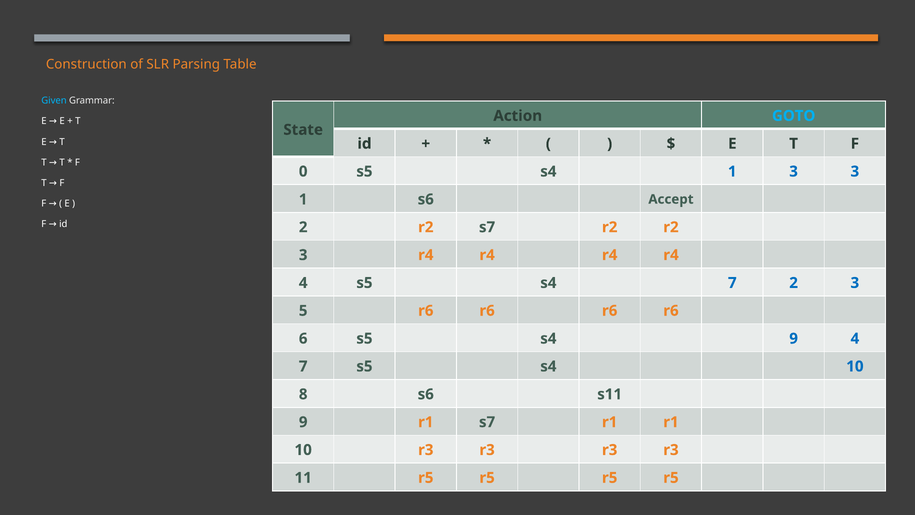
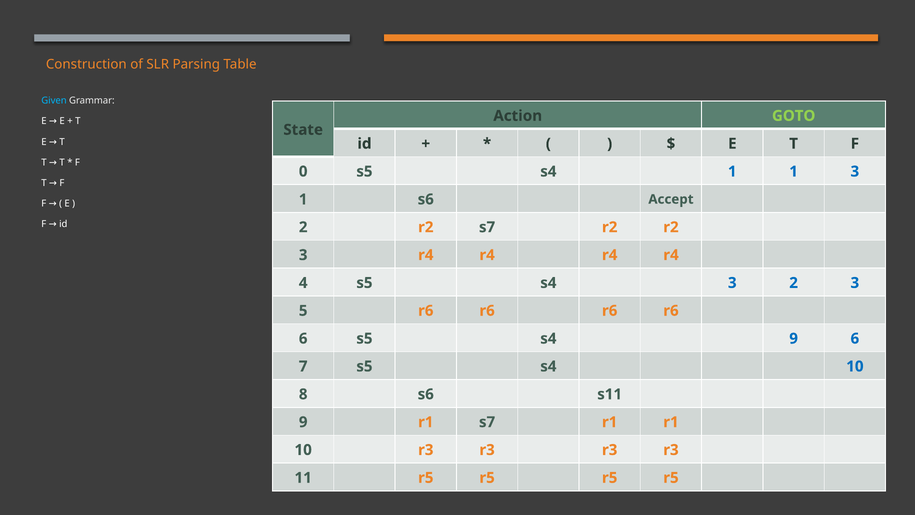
GOTO colour: light blue -> light green
1 3: 3 -> 1
s4 7: 7 -> 3
9 4: 4 -> 6
